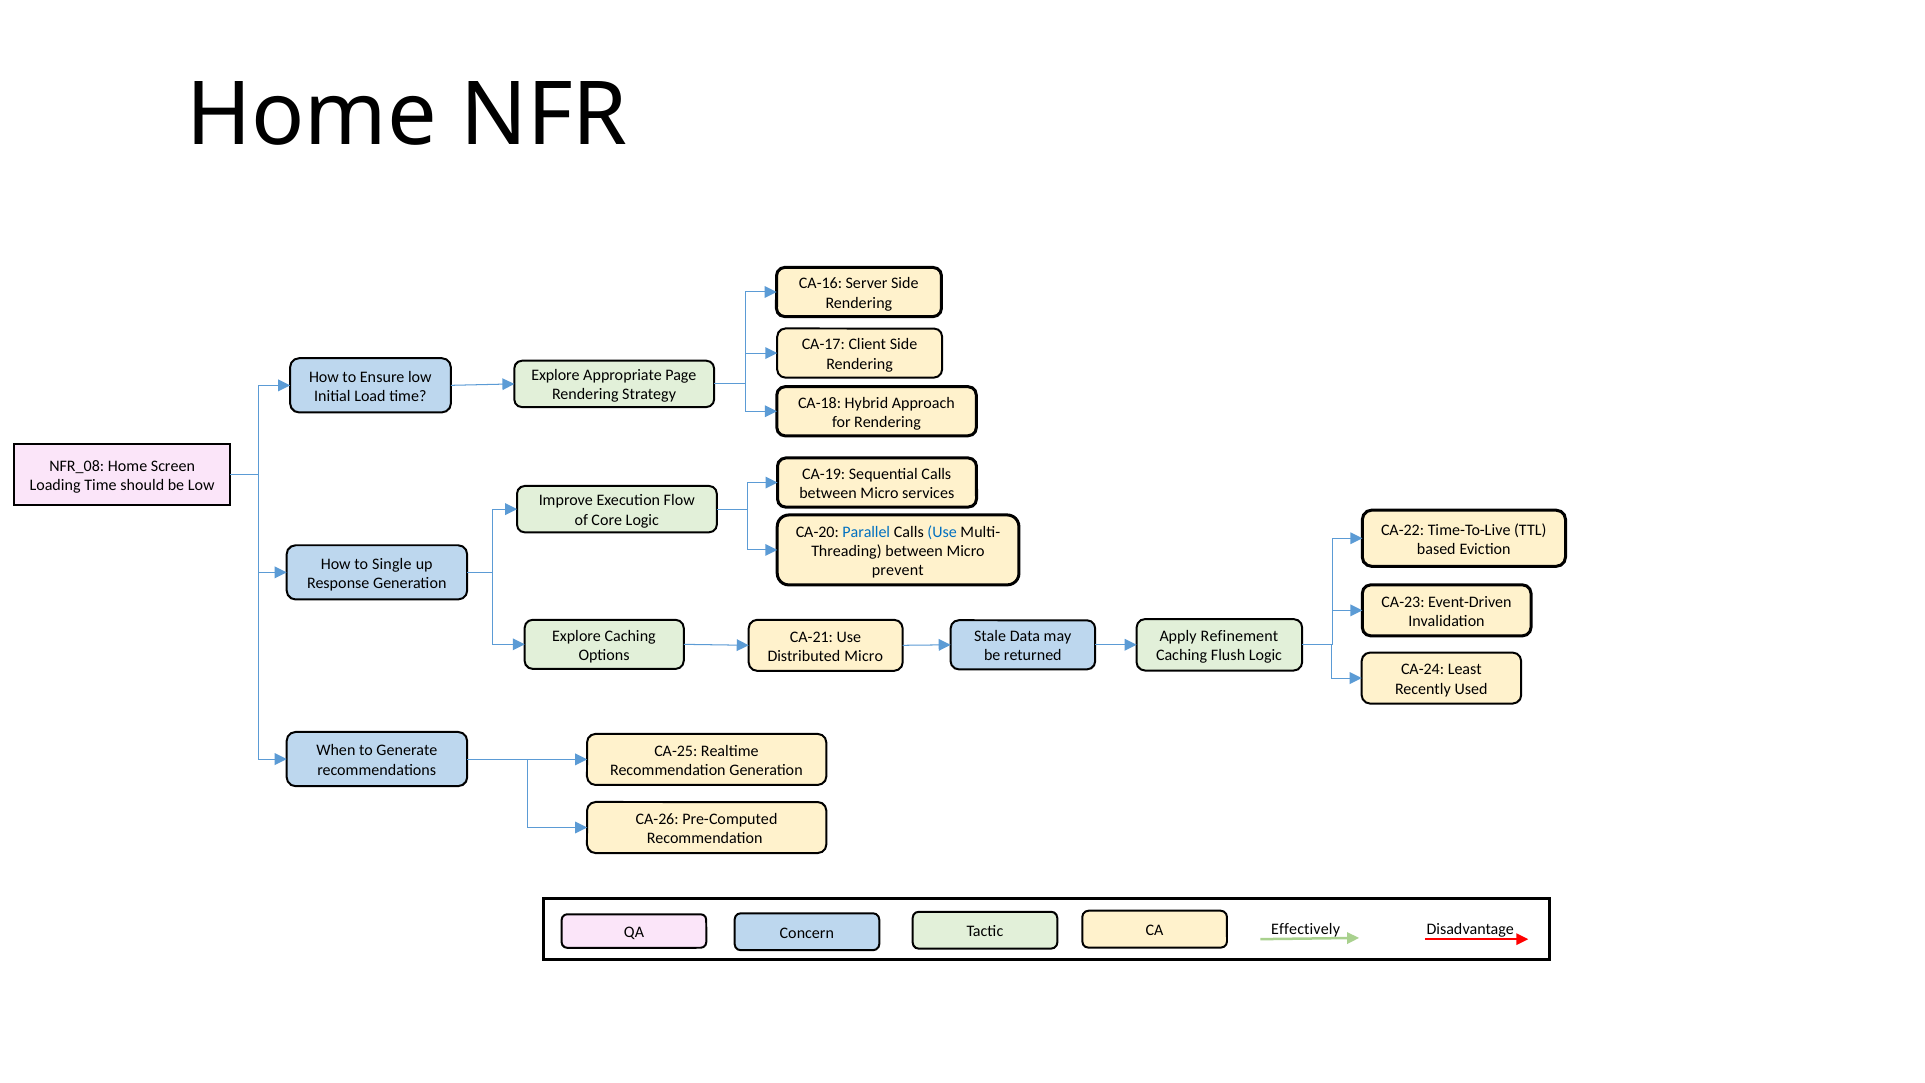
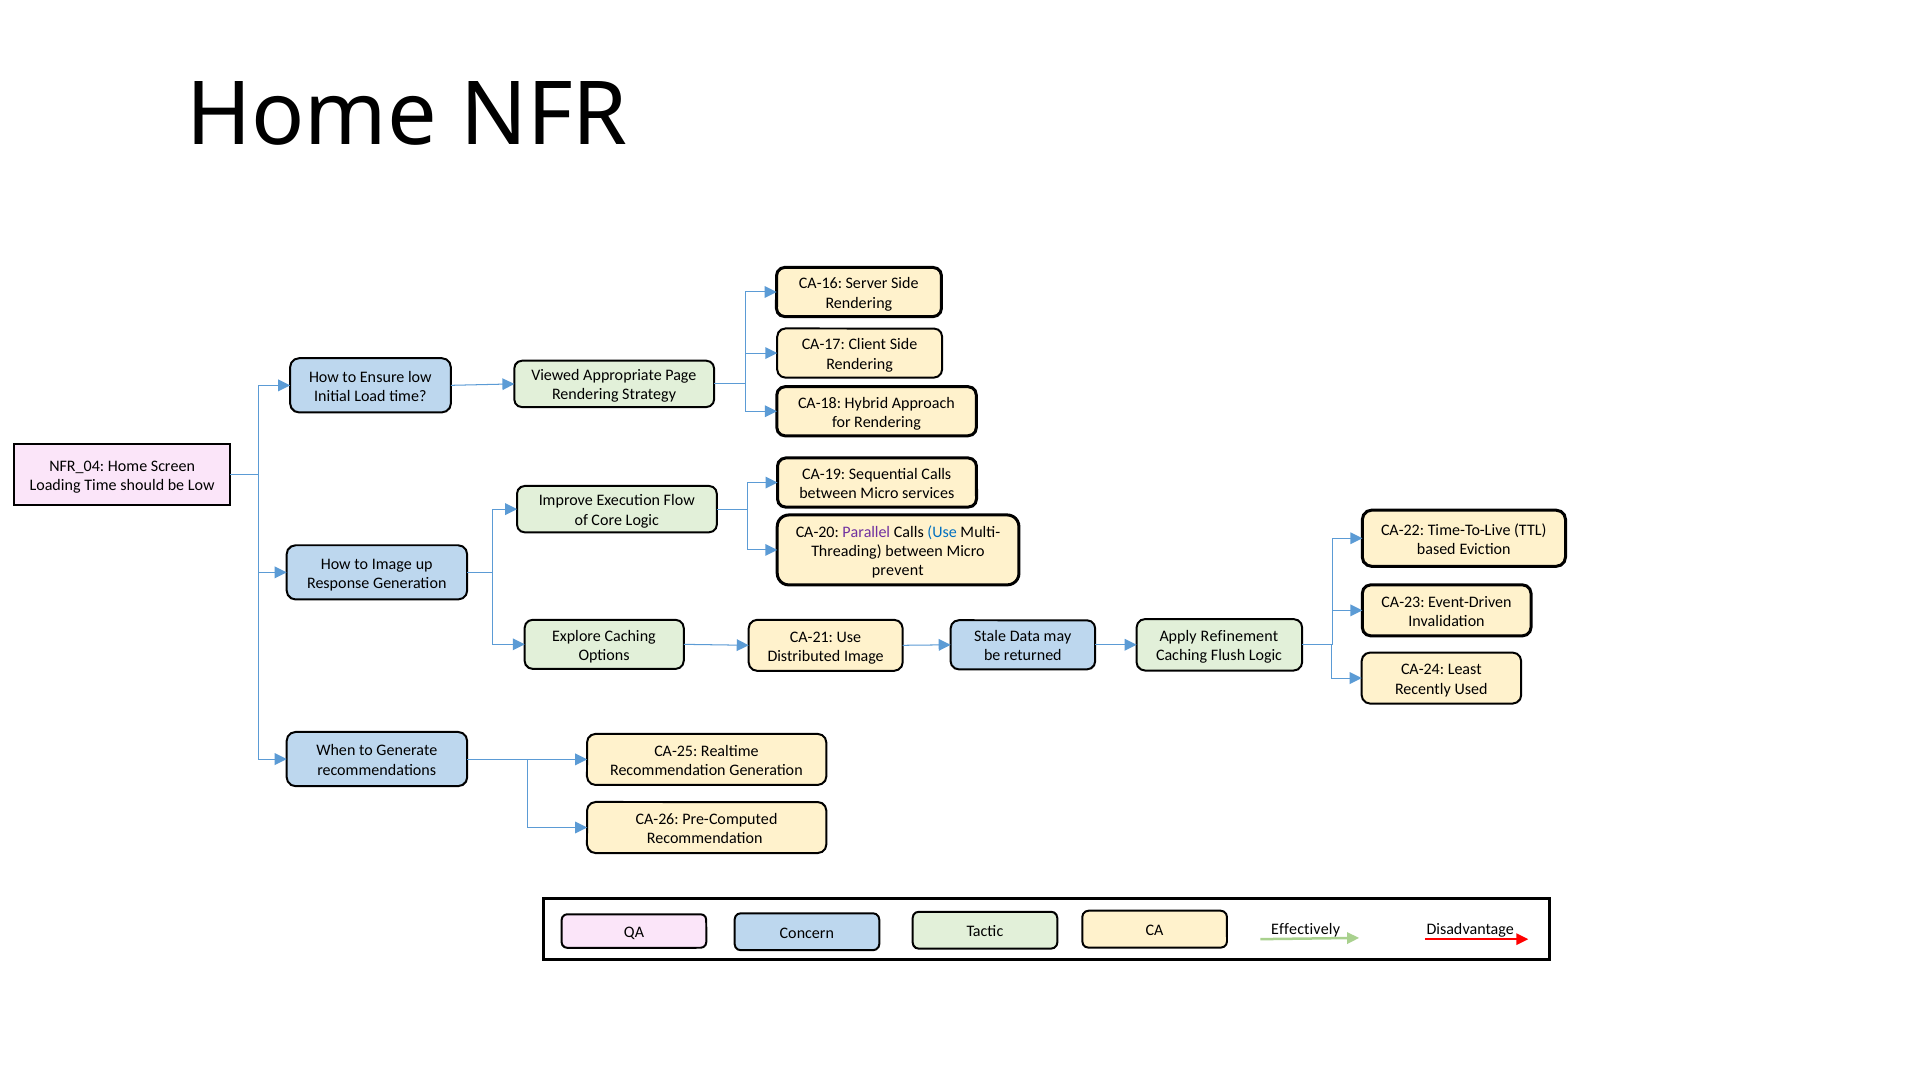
Explore at (555, 375): Explore -> Viewed
NFR_08: NFR_08 -> NFR_04
Parallel colour: blue -> purple
to Single: Single -> Image
Distributed Micro: Micro -> Image
